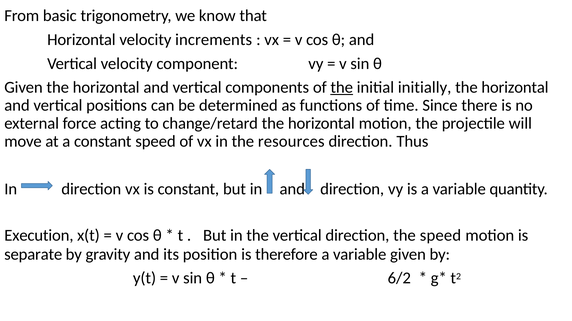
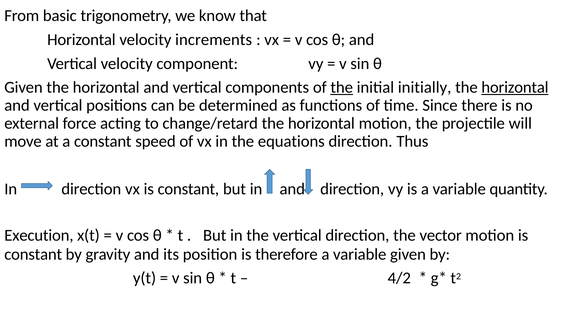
horizontal at (515, 87) underline: none -> present
resources: resources -> equations
the speed: speed -> vector
separate at (33, 255): separate -> constant
6/2: 6/2 -> 4/2
